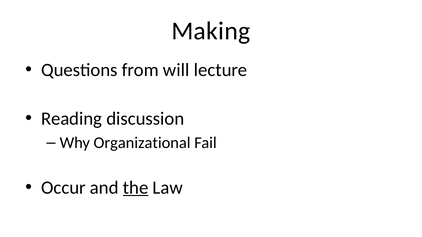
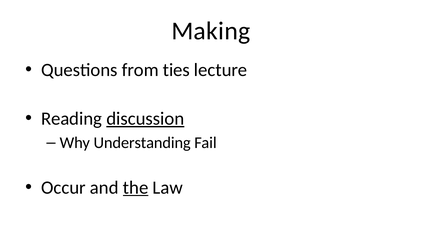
will: will -> ties
discussion underline: none -> present
Organizational: Organizational -> Understanding
